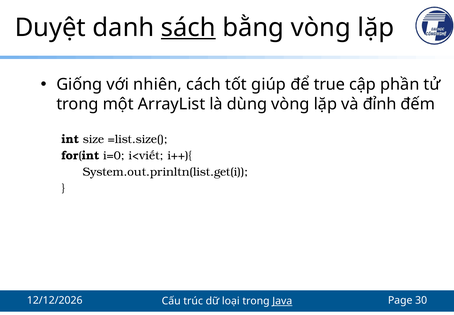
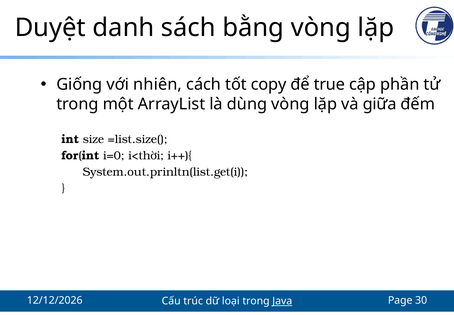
sách underline: present -> none
giúp: giúp -> copy
đỉnh: đỉnh -> giữa
i<viết: i<viết -> i<thời
